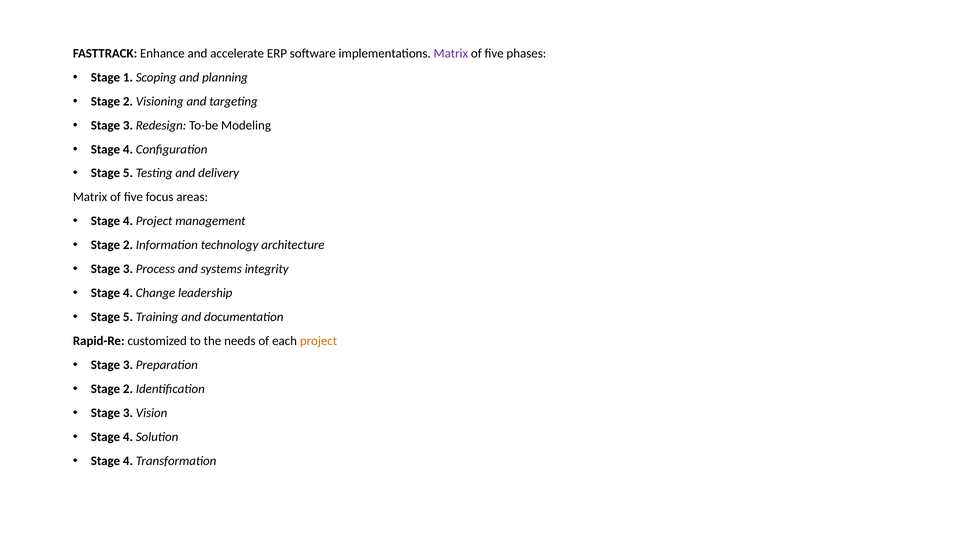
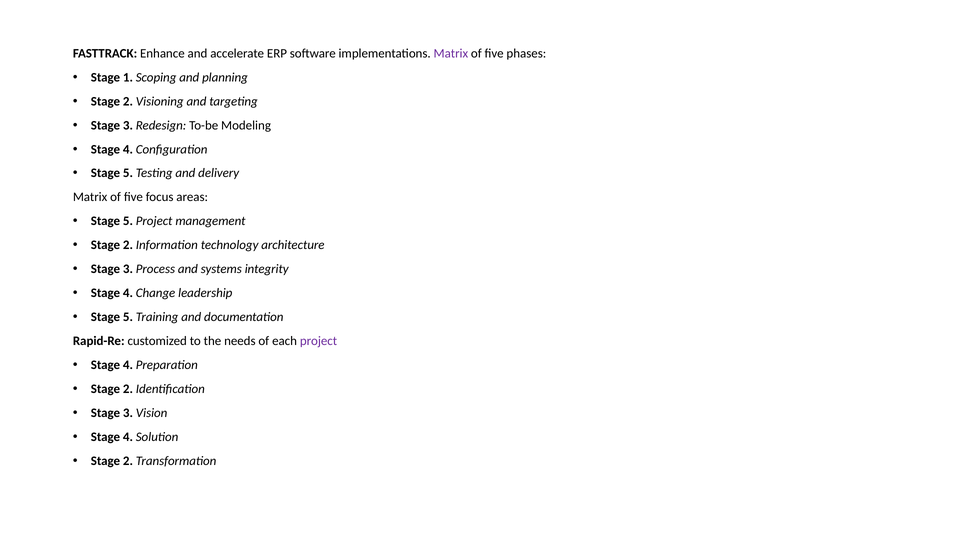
4 at (128, 221): 4 -> 5
project at (318, 341) colour: orange -> purple
3 at (128, 365): 3 -> 4
4 at (128, 461): 4 -> 2
